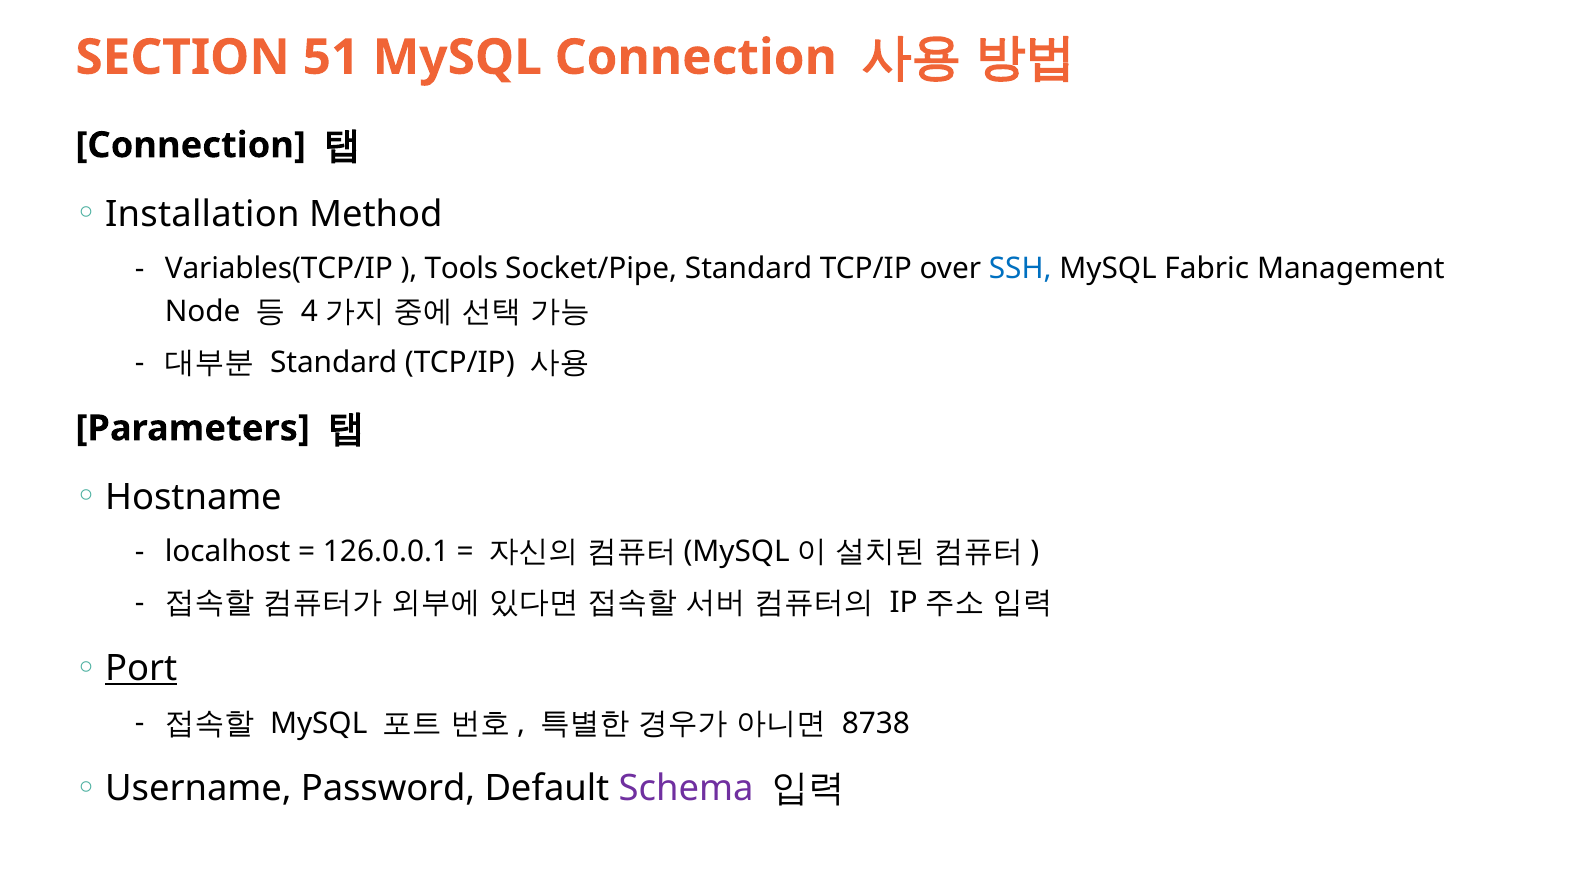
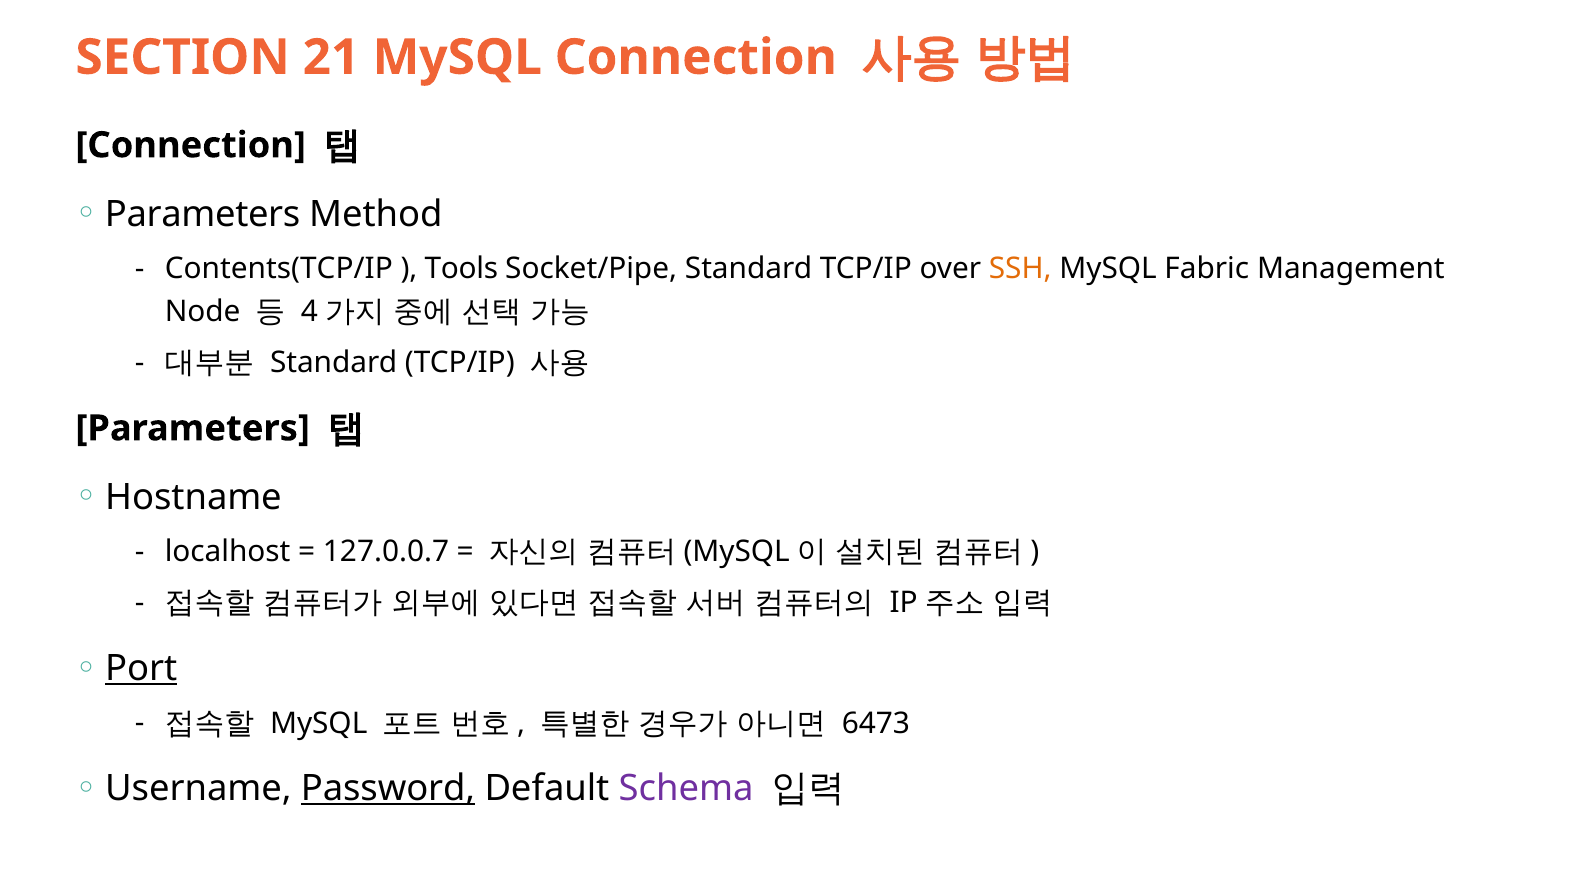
51: 51 -> 21
Installation at (202, 214): Installation -> Parameters
Variables(TCP/IP: Variables(TCP/IP -> Contents(TCP/IP
SSH colour: blue -> orange
126.0.0.1: 126.0.0.1 -> 127.0.0.7
8738: 8738 -> 6473
Password underline: none -> present
